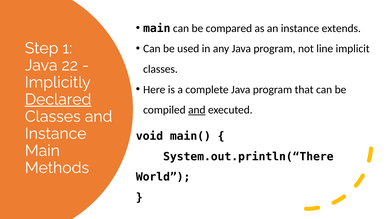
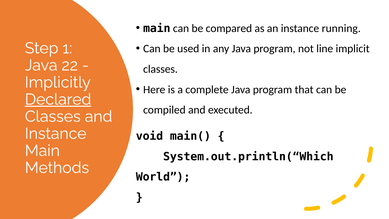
extends: extends -> running
and at (197, 110) underline: present -> none
System.out.println(“There: System.out.println(“There -> System.out.println(“Which
